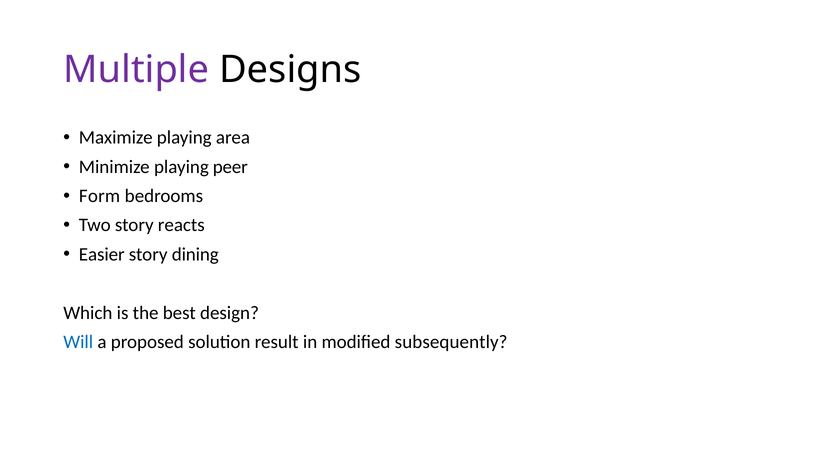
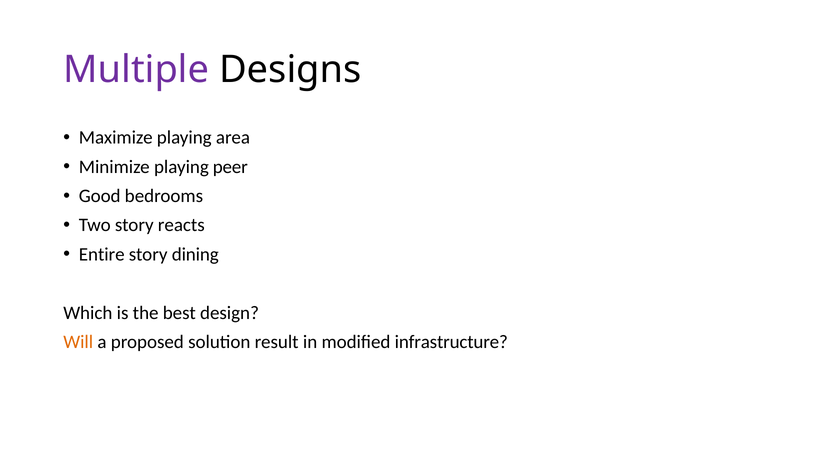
Form: Form -> Good
Easier: Easier -> Entire
Will colour: blue -> orange
subsequently: subsequently -> infrastructure
